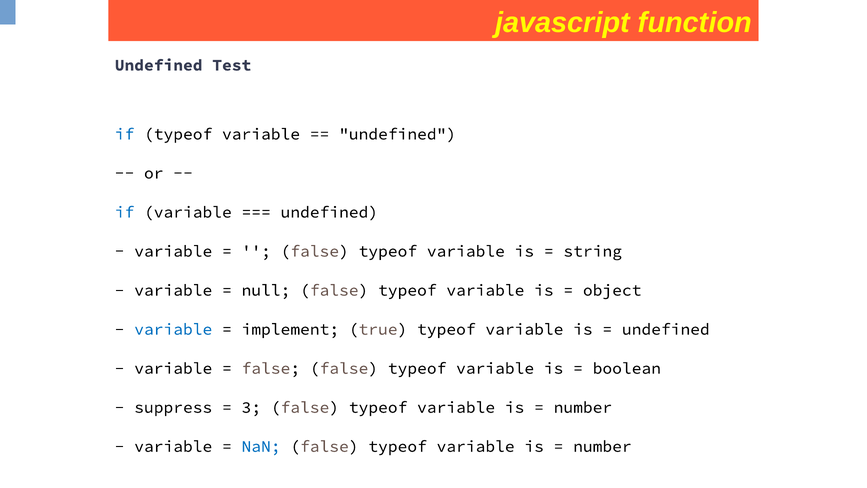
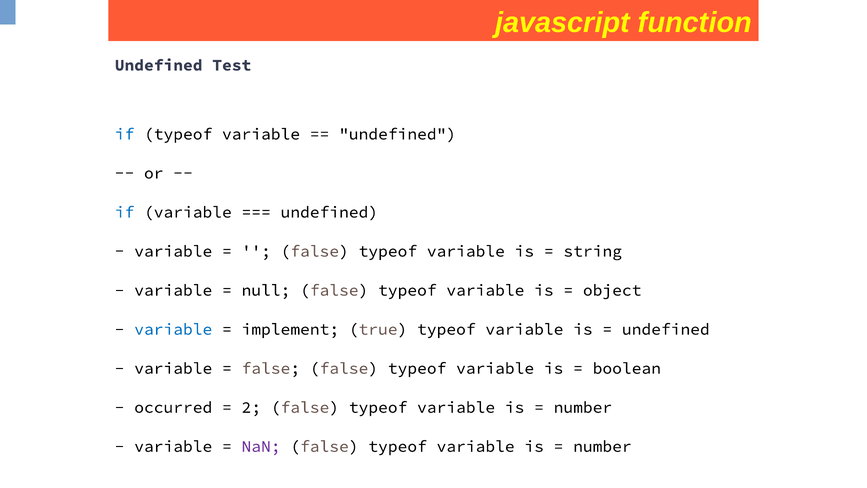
suppress: suppress -> occurred
3: 3 -> 2
NaN colour: blue -> purple
